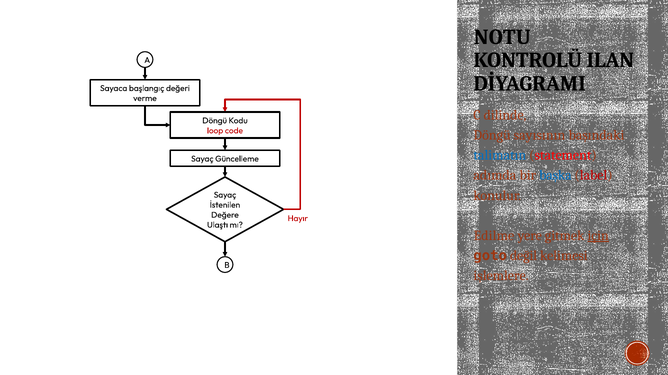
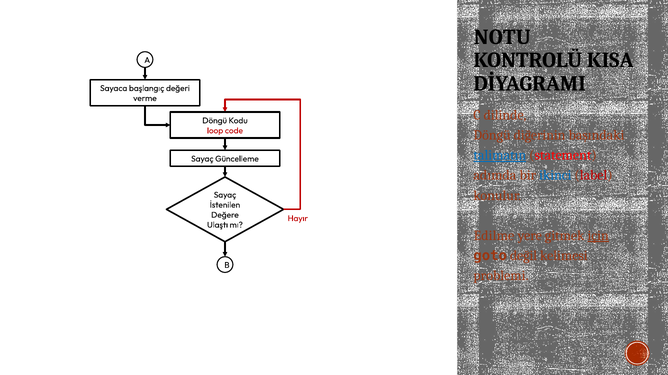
ILAN: ILAN -> KISA
sayısının: sayısının -> diğerinin
talimatın underline: none -> present
başka: başka -> ikinci
işlemlere: işlemlere -> problemi
